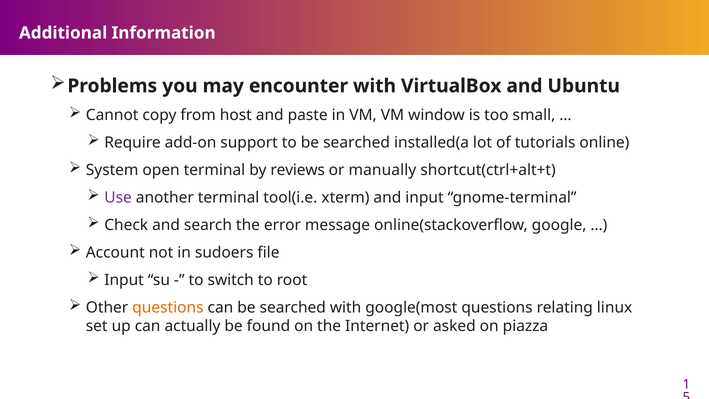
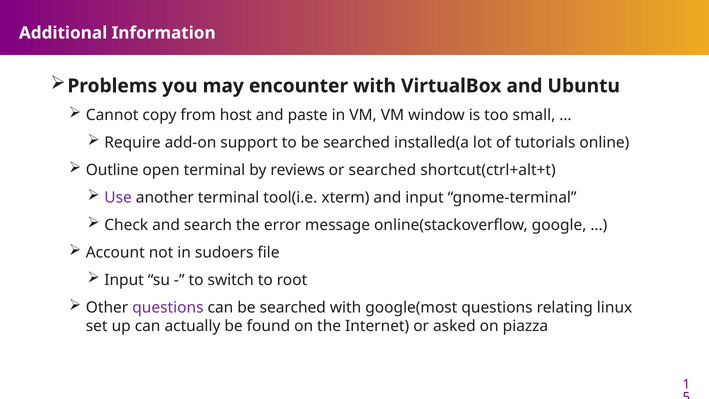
System: System -> Outline
or manually: manually -> searched
questions at (168, 308) colour: orange -> purple
